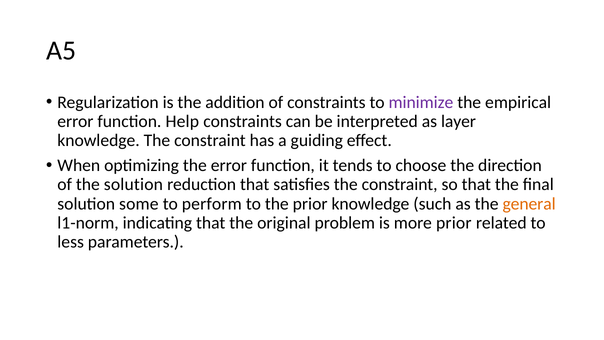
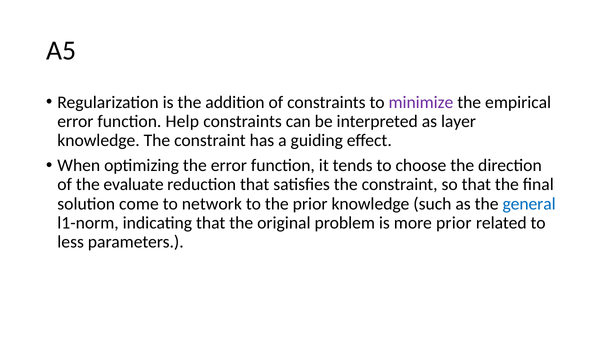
the solution: solution -> evaluate
some: some -> come
perform: perform -> network
general colour: orange -> blue
